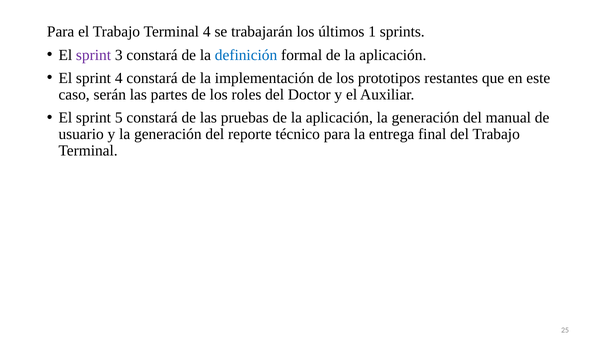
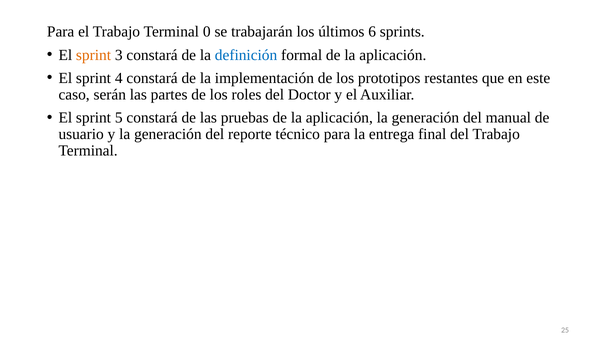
Terminal 4: 4 -> 0
1: 1 -> 6
sprint at (94, 55) colour: purple -> orange
